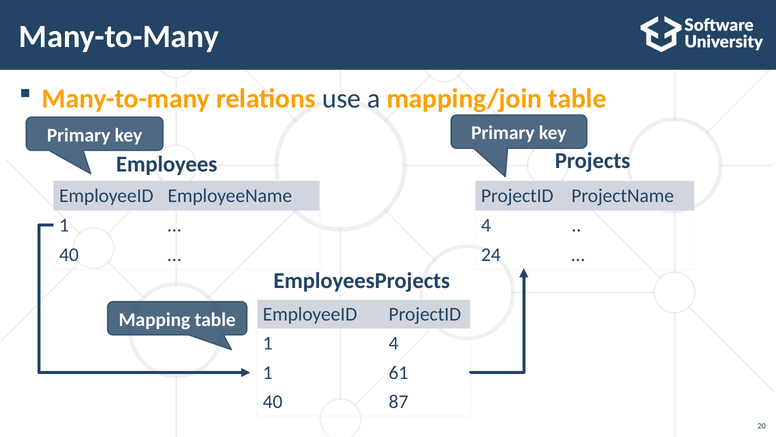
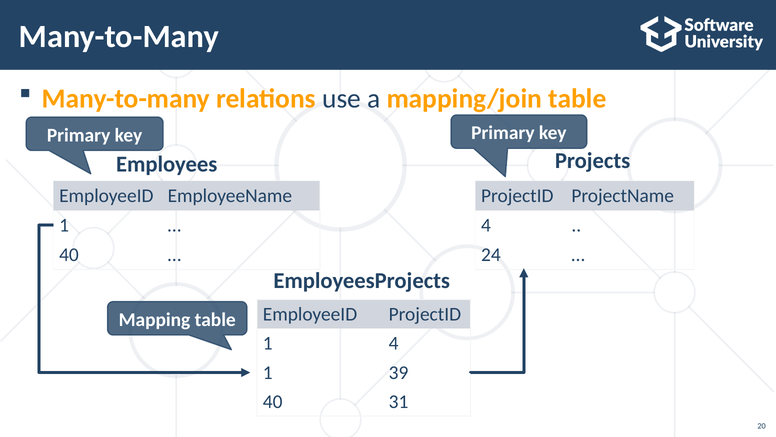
61: 61 -> 39
87: 87 -> 31
